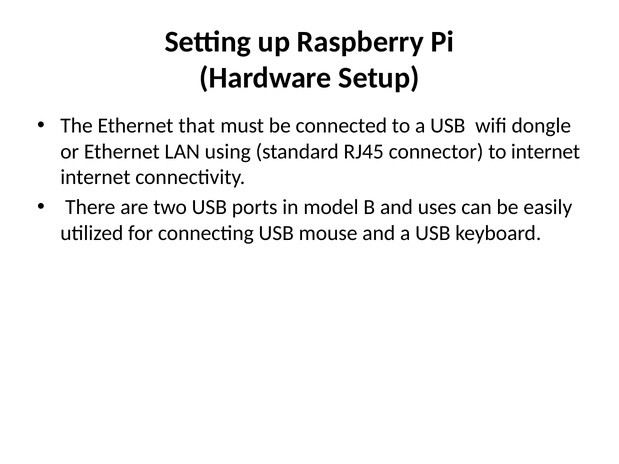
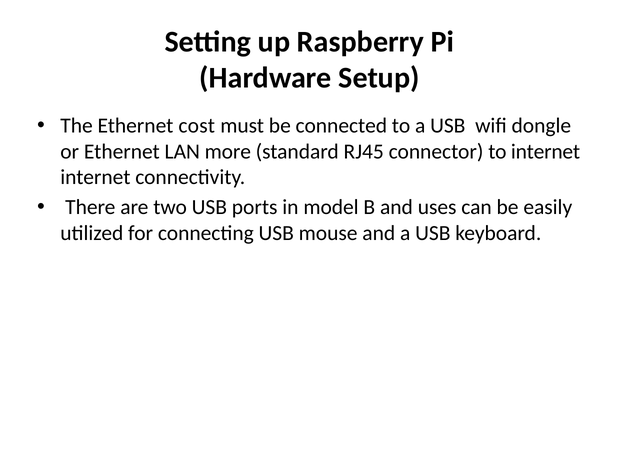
that: that -> cost
using: using -> more
